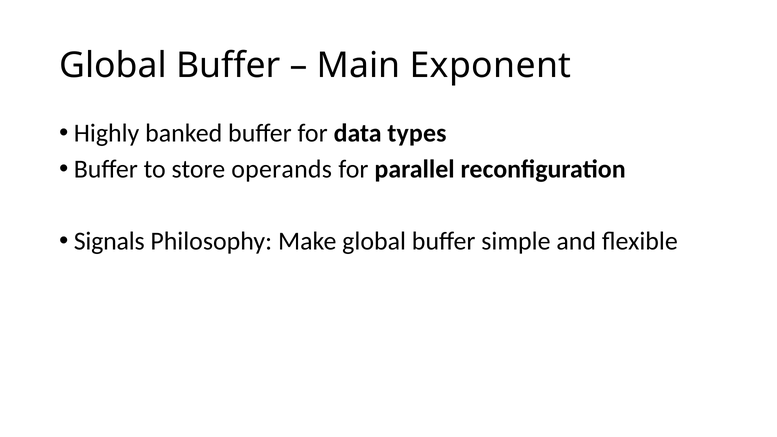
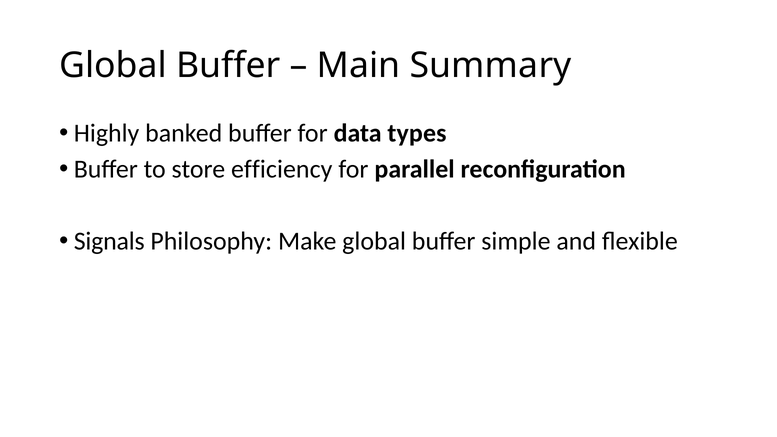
Exponent: Exponent -> Summary
operands: operands -> efficiency
